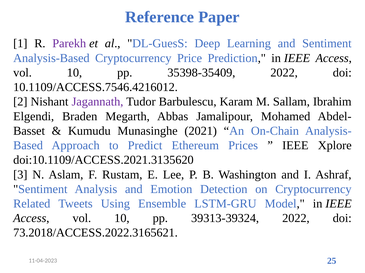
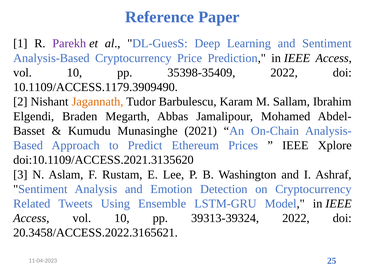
10.1109/ACCESS.7546.4216012: 10.1109/ACCESS.7546.4216012 -> 10.1109/ACCESS.1179.3909490
Jagannath colour: purple -> orange
73.2018/ACCESS.2022.3165621: 73.2018/ACCESS.2022.3165621 -> 20.3458/ACCESS.2022.3165621
